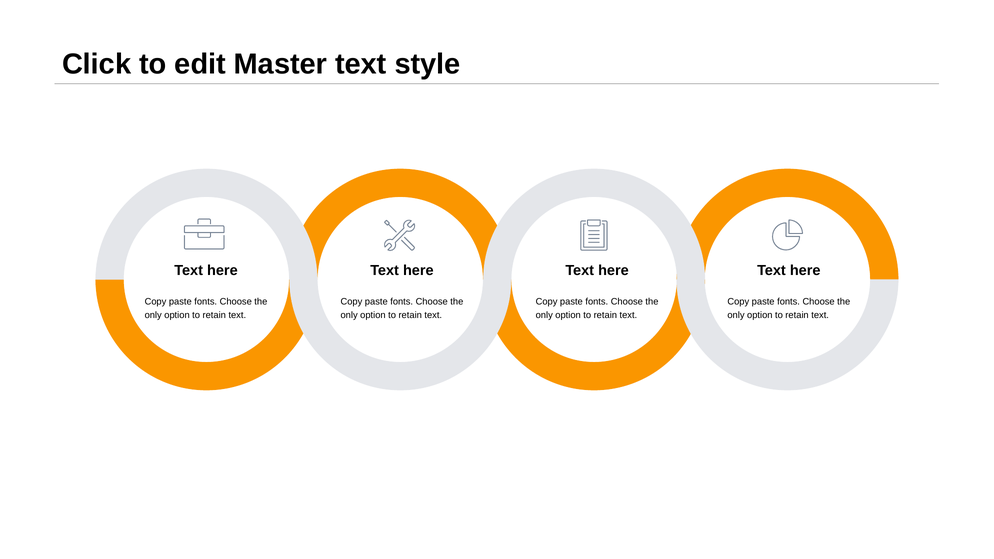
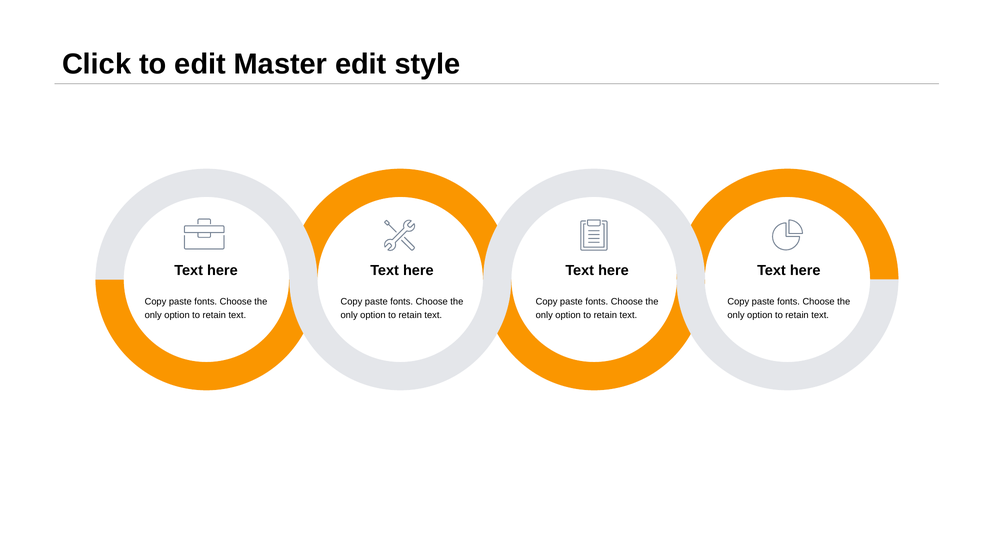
Master text: text -> edit
